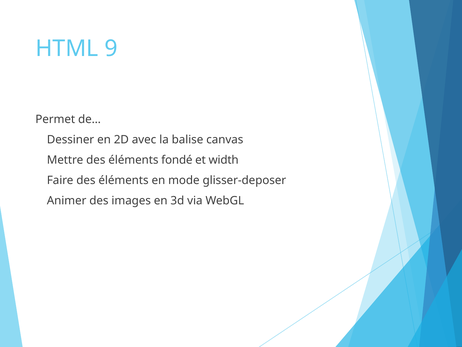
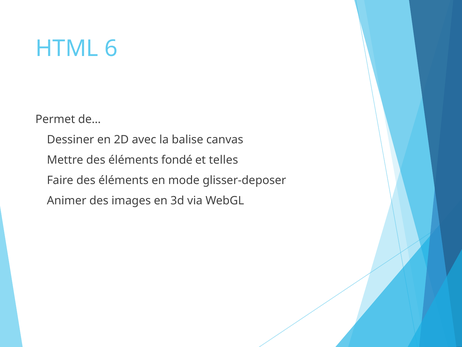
9: 9 -> 6
width: width -> telles
